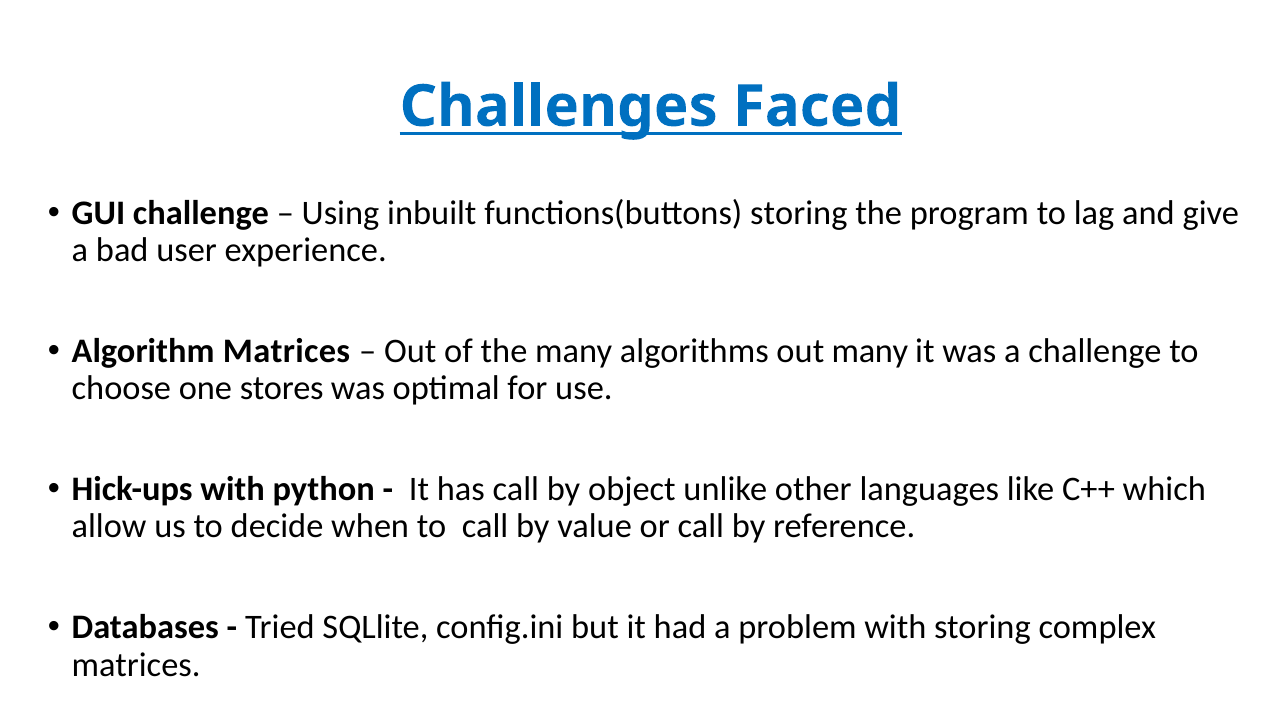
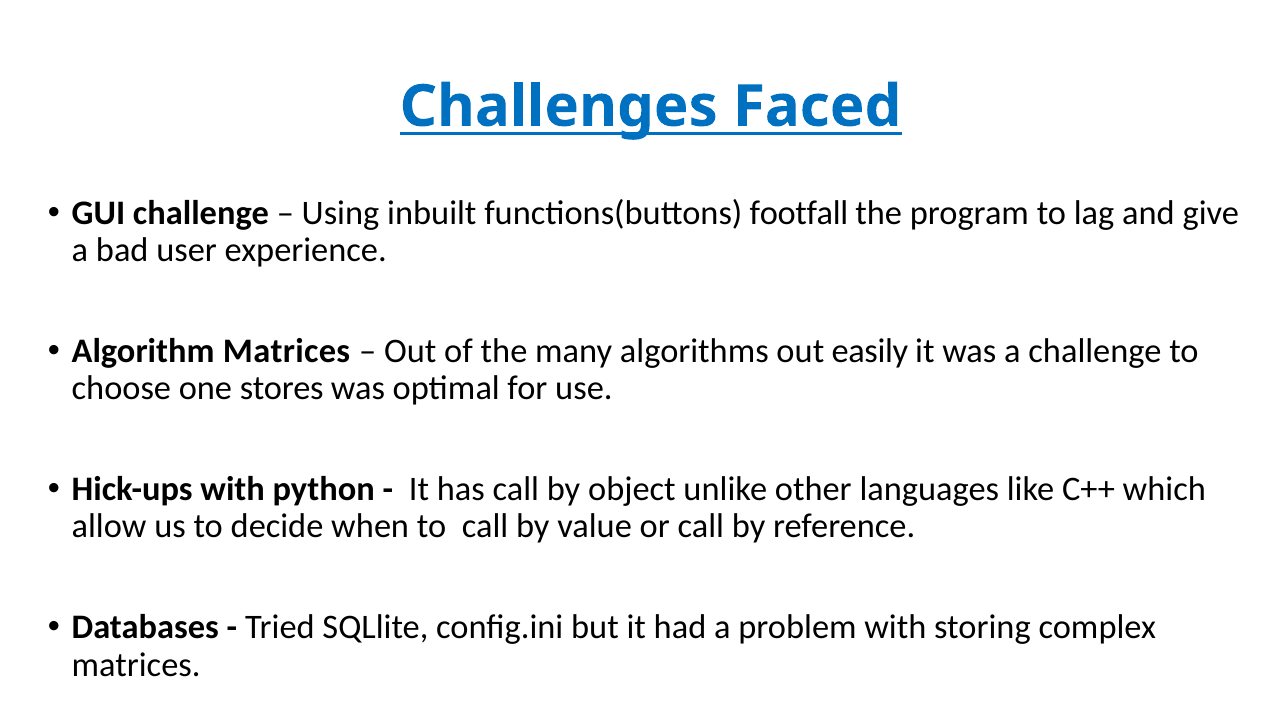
functions(buttons storing: storing -> footfall
out many: many -> easily
